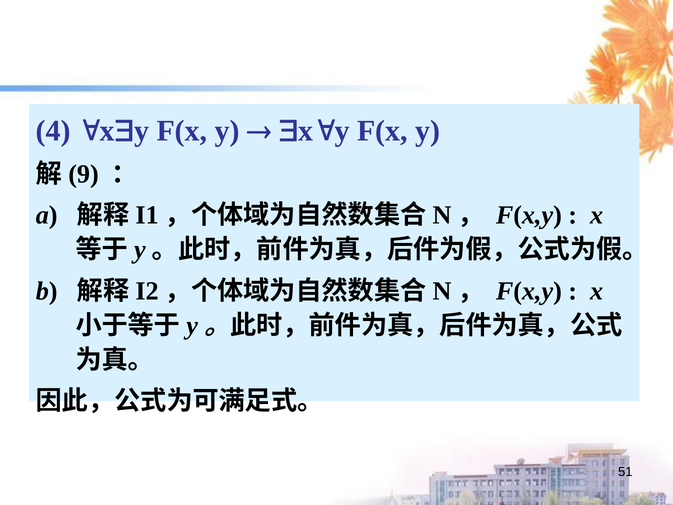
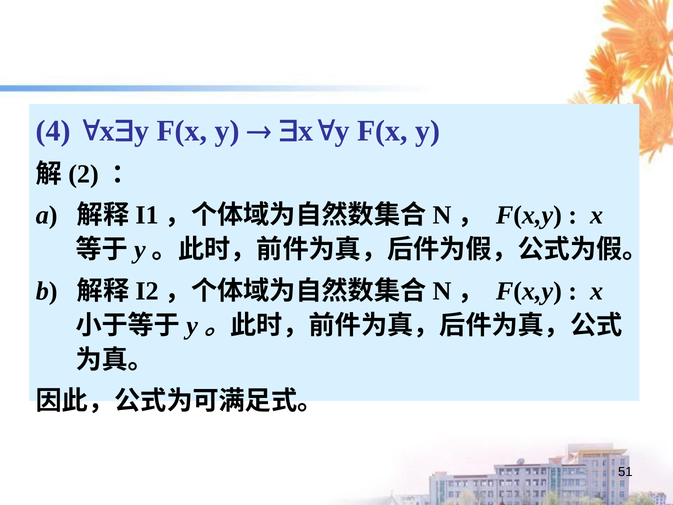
9: 9 -> 2
